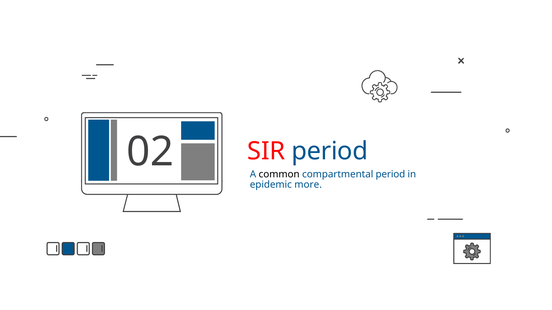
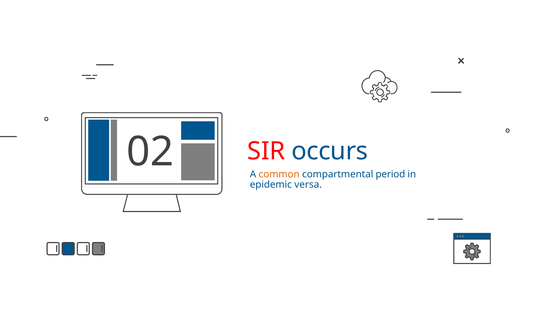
SIR period: period -> occurs
common colour: black -> orange
more: more -> versa
